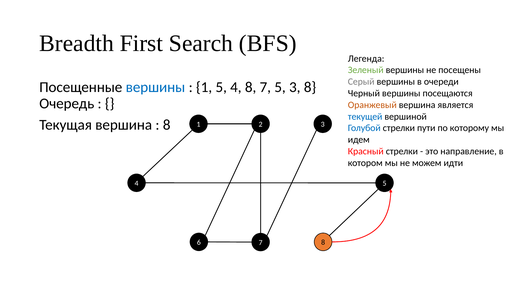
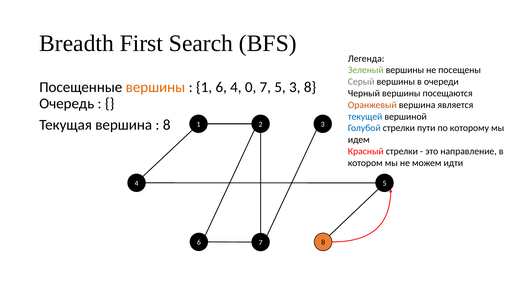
вершины at (155, 87) colour: blue -> orange
1 5: 5 -> 6
4 8: 8 -> 0
